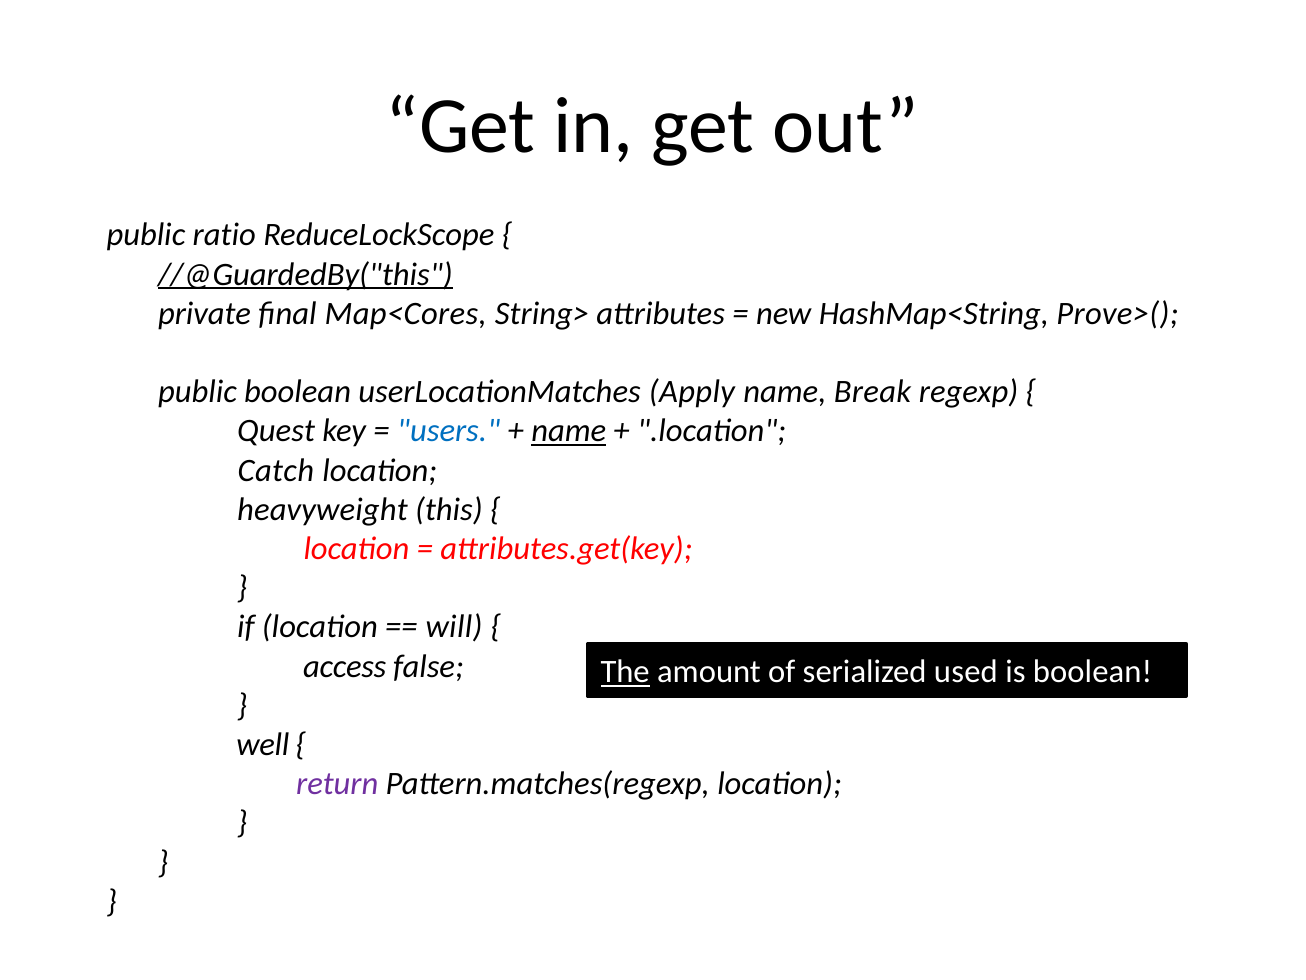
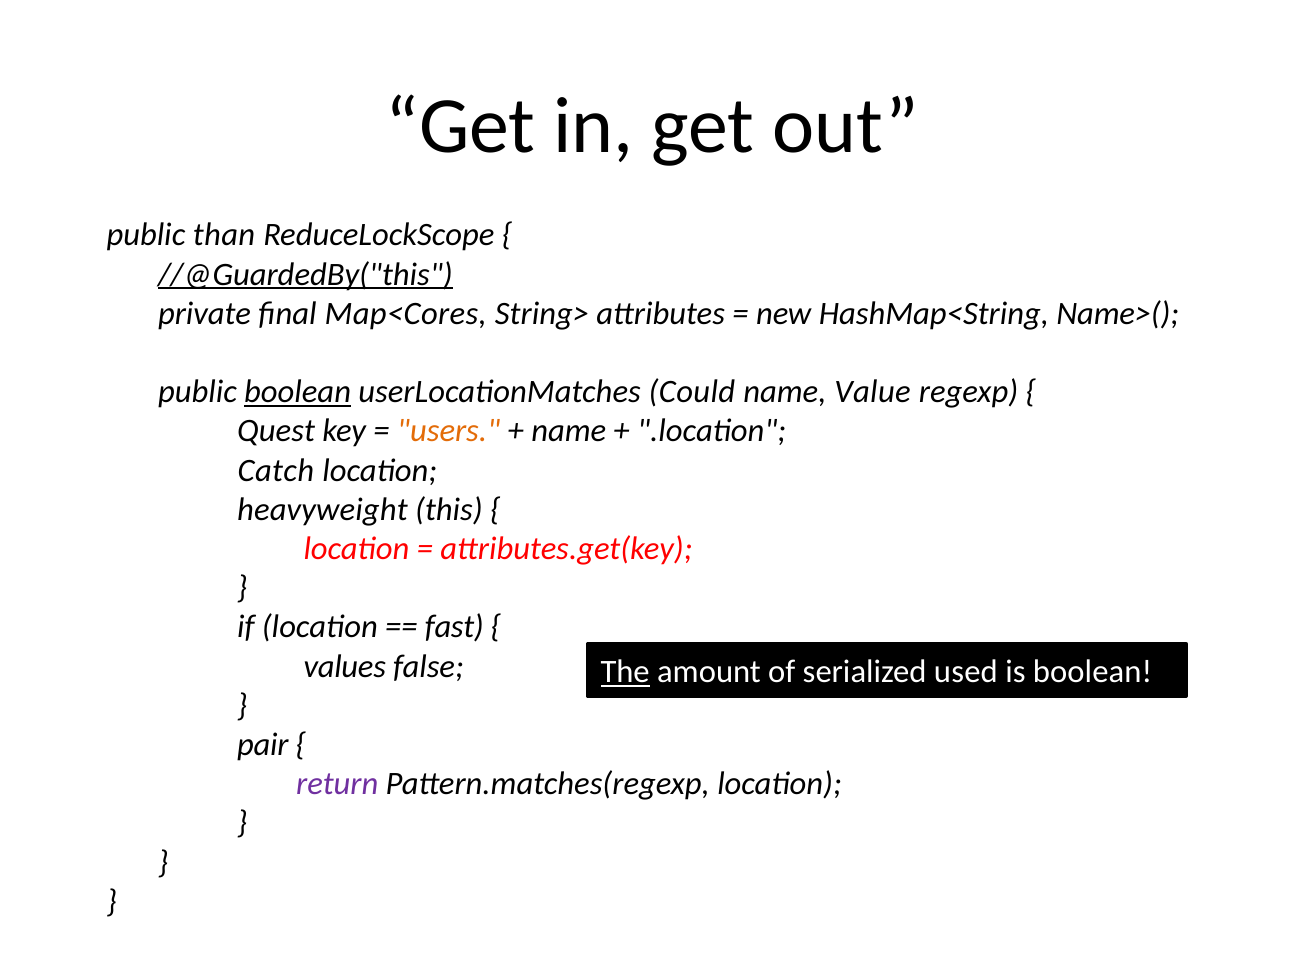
ratio: ratio -> than
Prove>(: Prove>( -> Name>(
boolean at (298, 392) underline: none -> present
Apply: Apply -> Could
Break: Break -> Value
users colour: blue -> orange
name at (569, 431) underline: present -> none
will: will -> fast
access: access -> values
well: well -> pair
